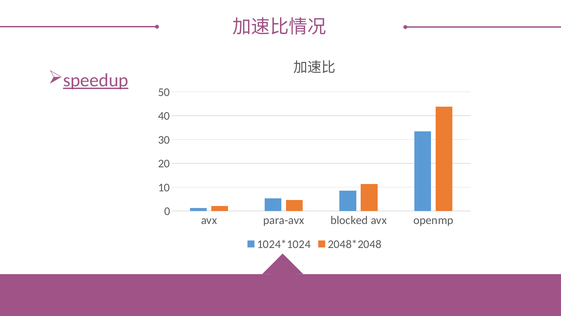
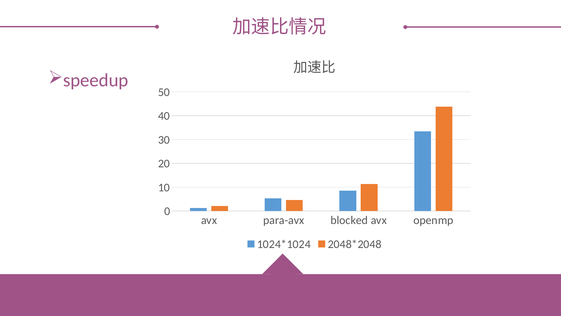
speedup underline: present -> none
